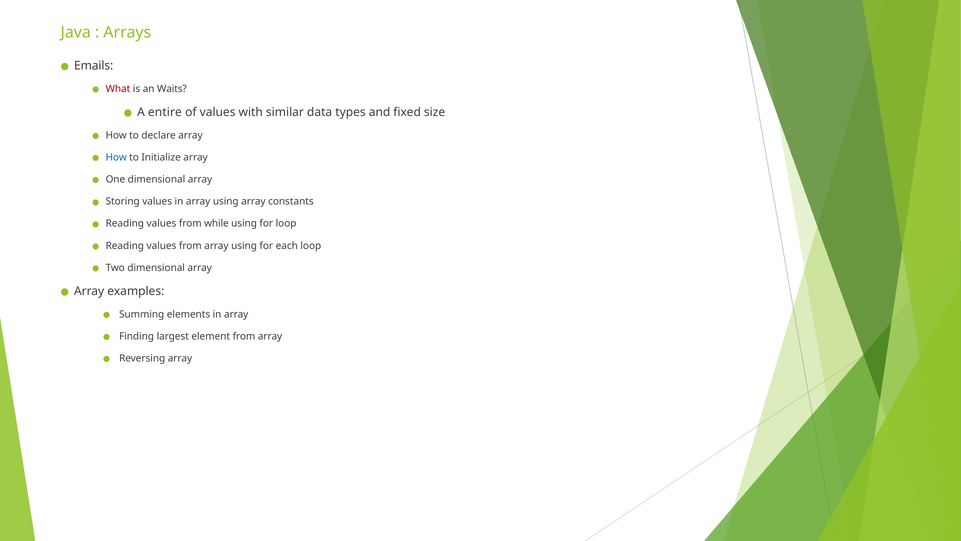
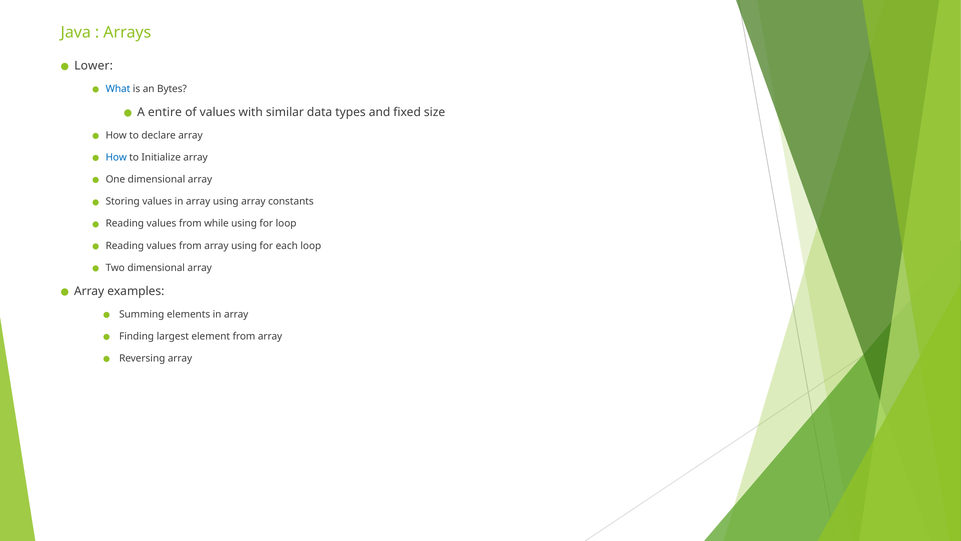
Emails: Emails -> Lower
What colour: red -> blue
Waits: Waits -> Bytes
